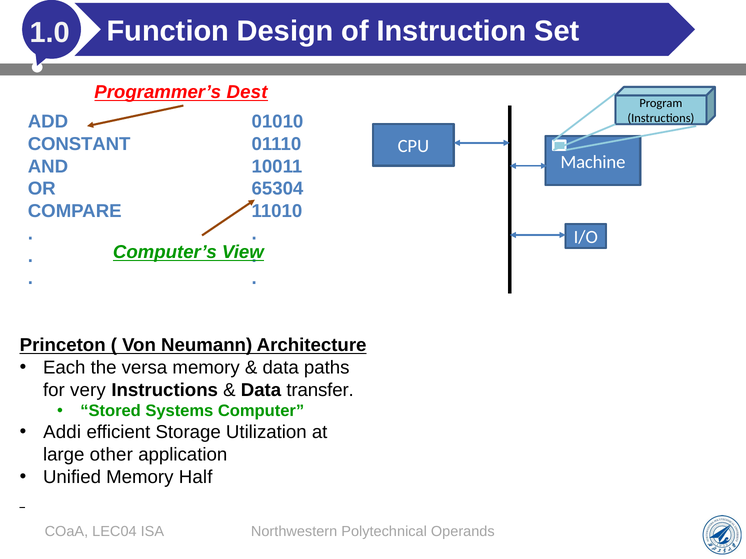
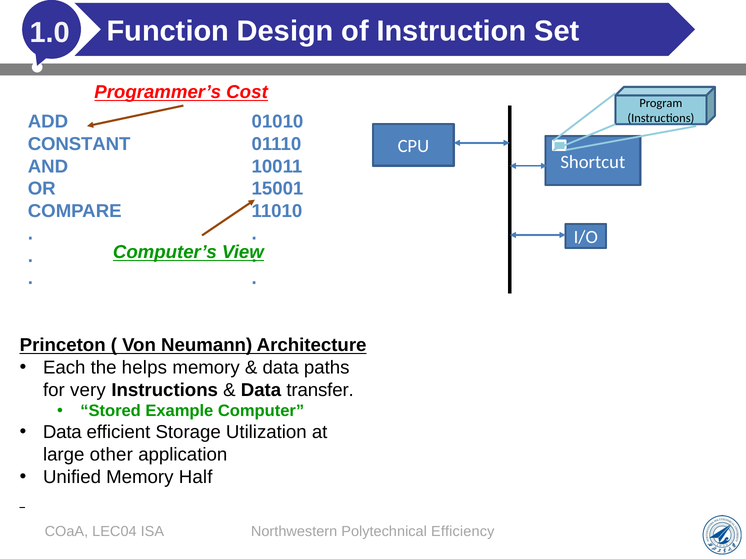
Dest: Dest -> Cost
Machine: Machine -> Shortcut
65304: 65304 -> 15001
versa: versa -> helps
Systems: Systems -> Example
Addi at (62, 433): Addi -> Data
Operands: Operands -> Efficiency
